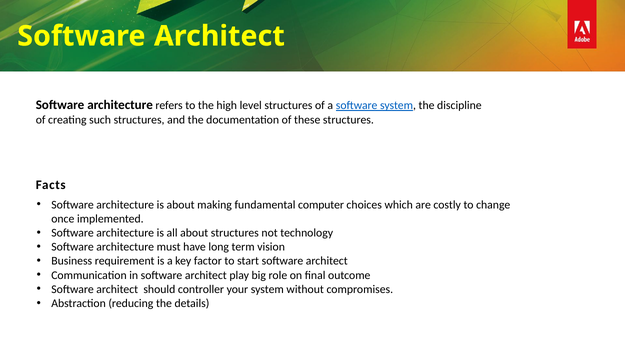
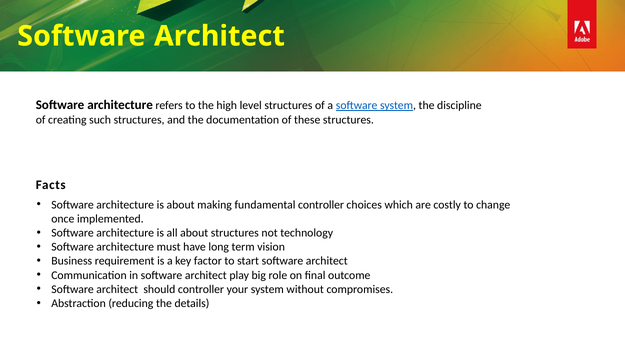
fundamental computer: computer -> controller
